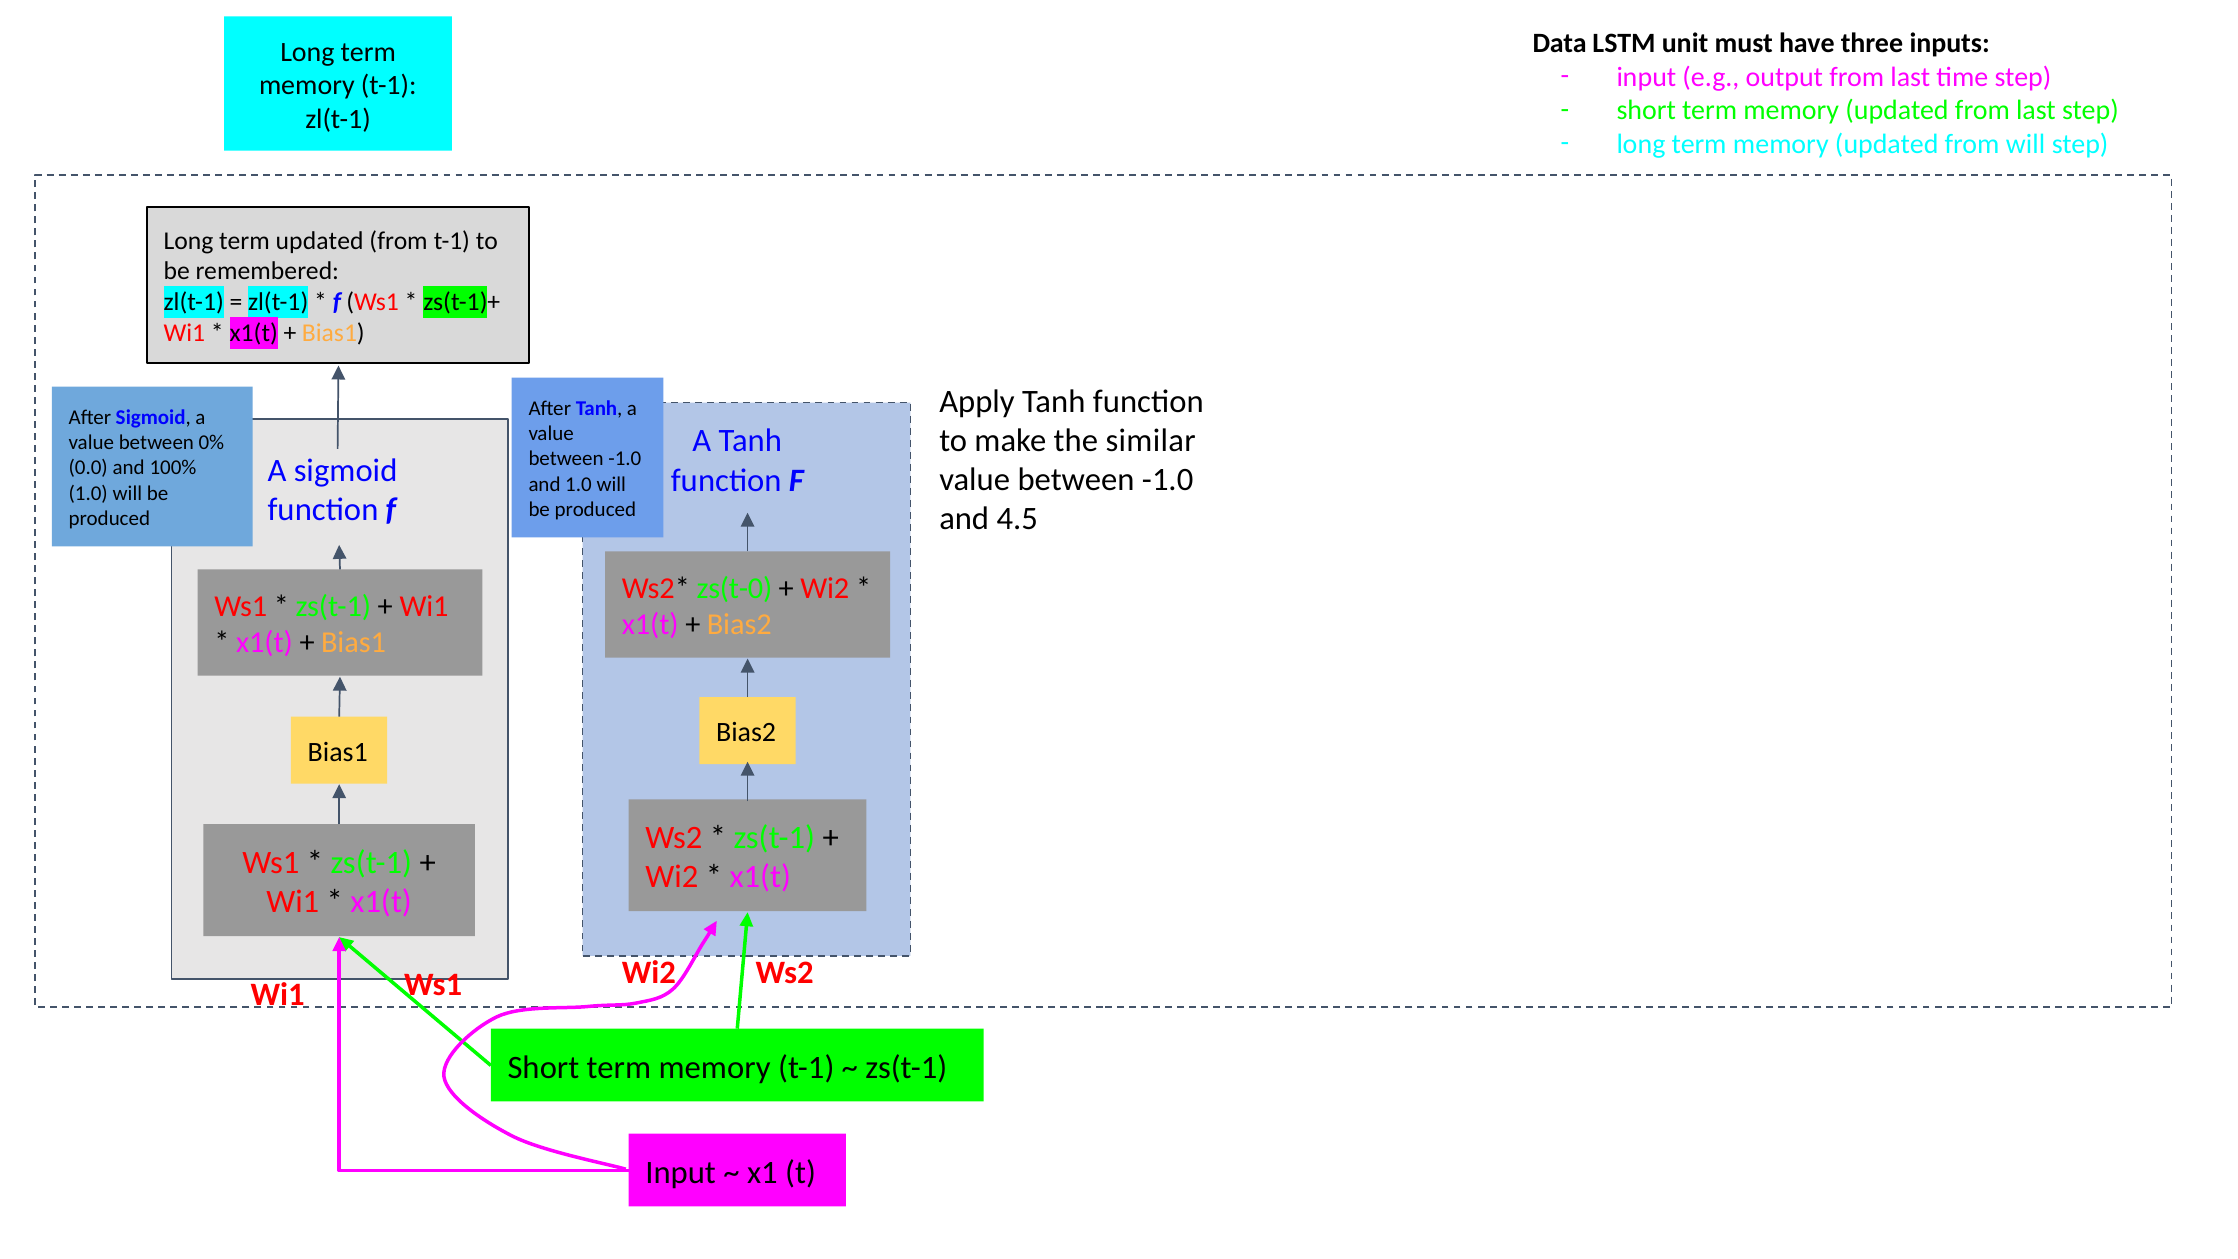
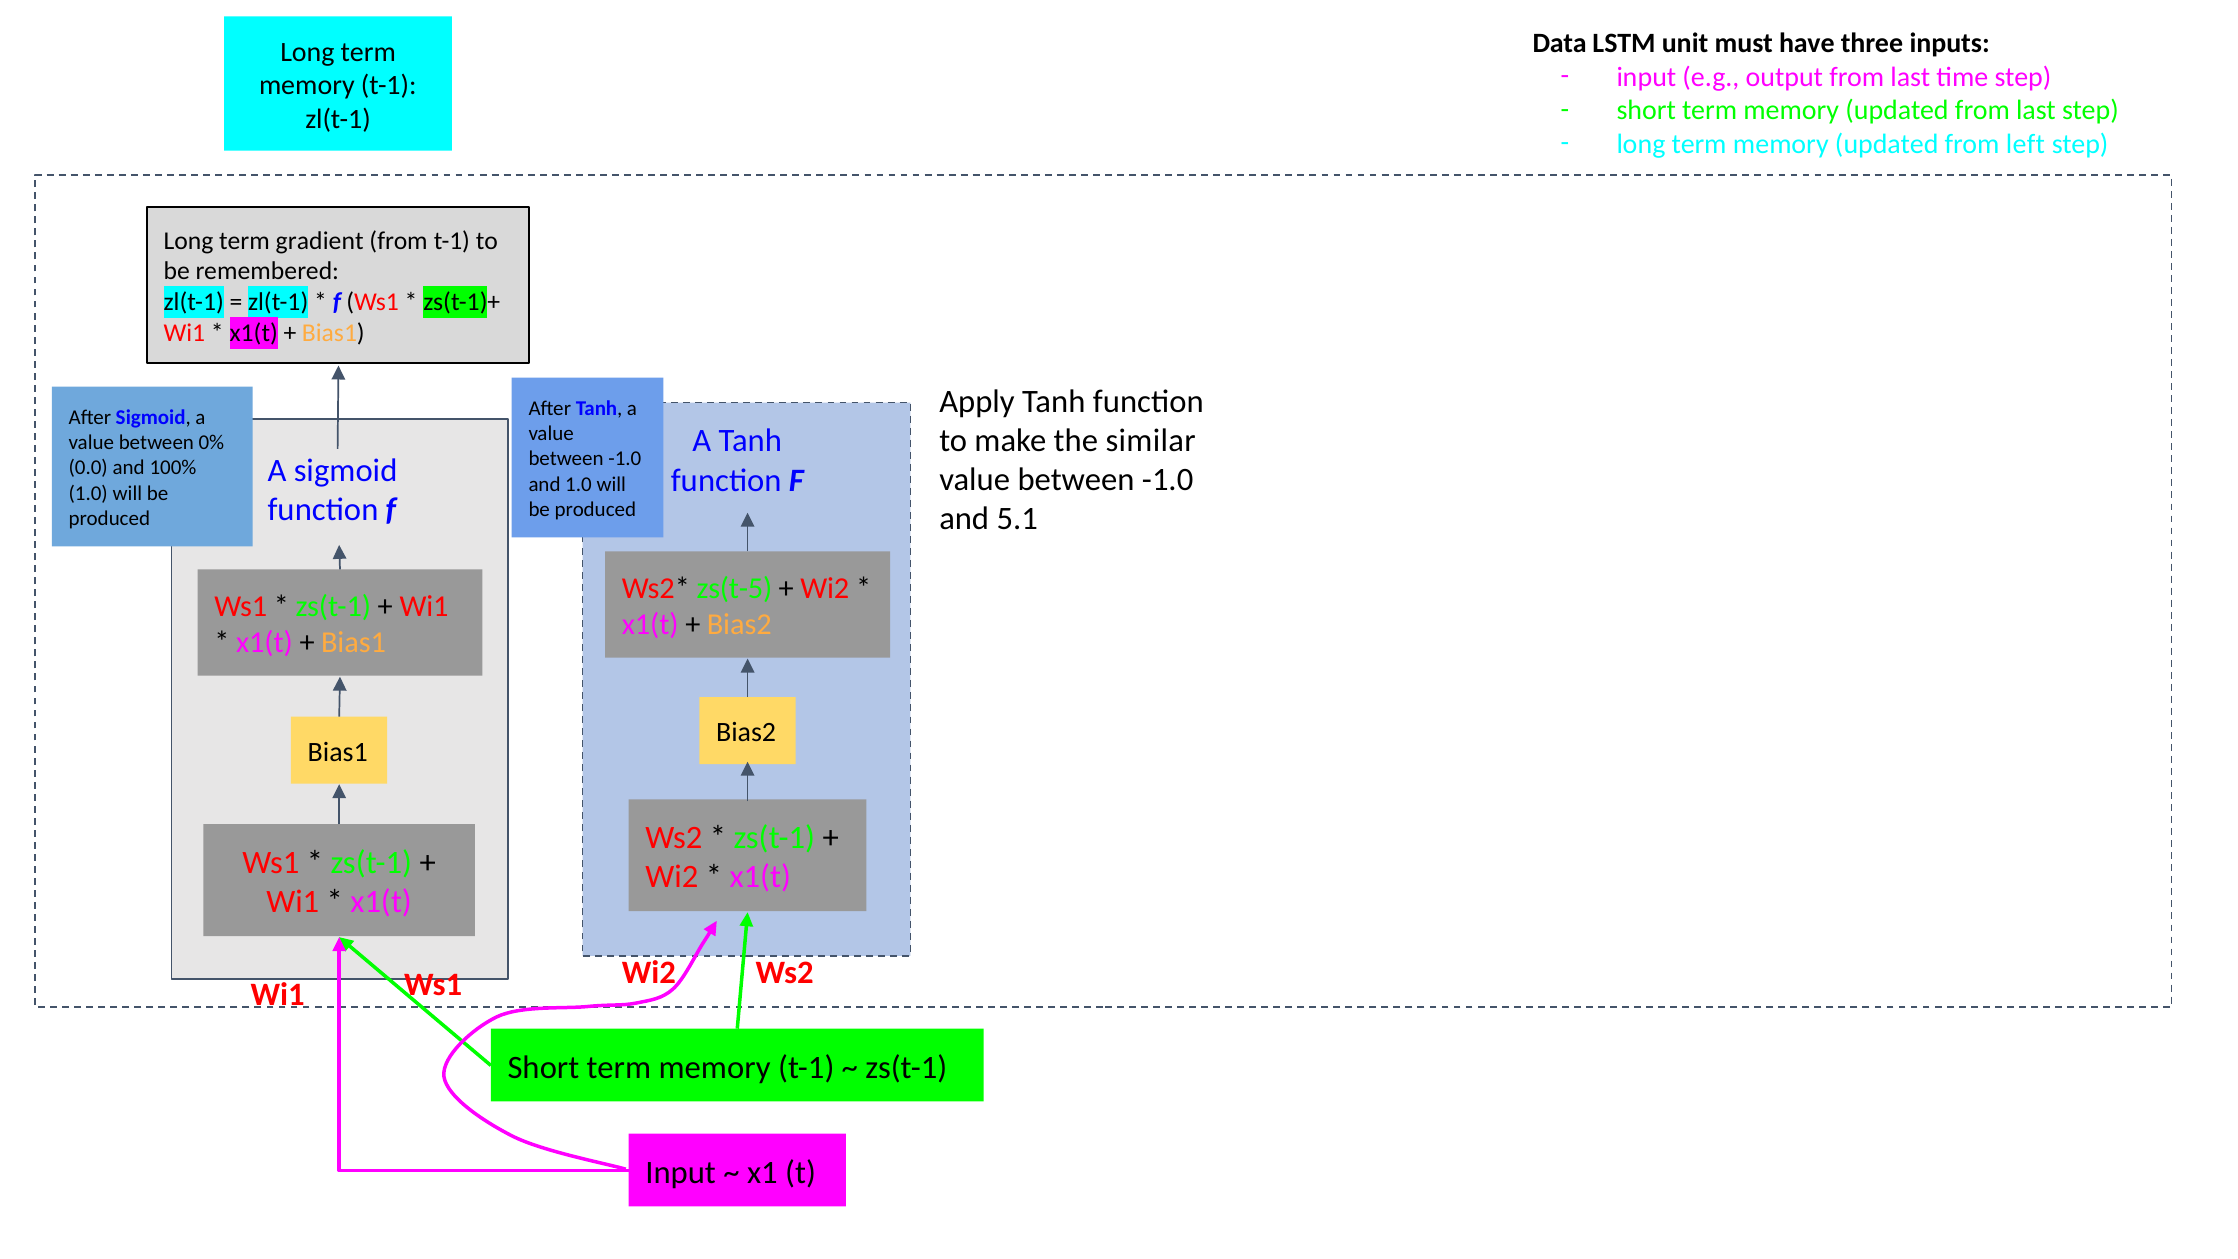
from will: will -> left
term updated: updated -> gradient
4.5: 4.5 -> 5.1
zs(t-0: zs(t-0 -> zs(t-5
